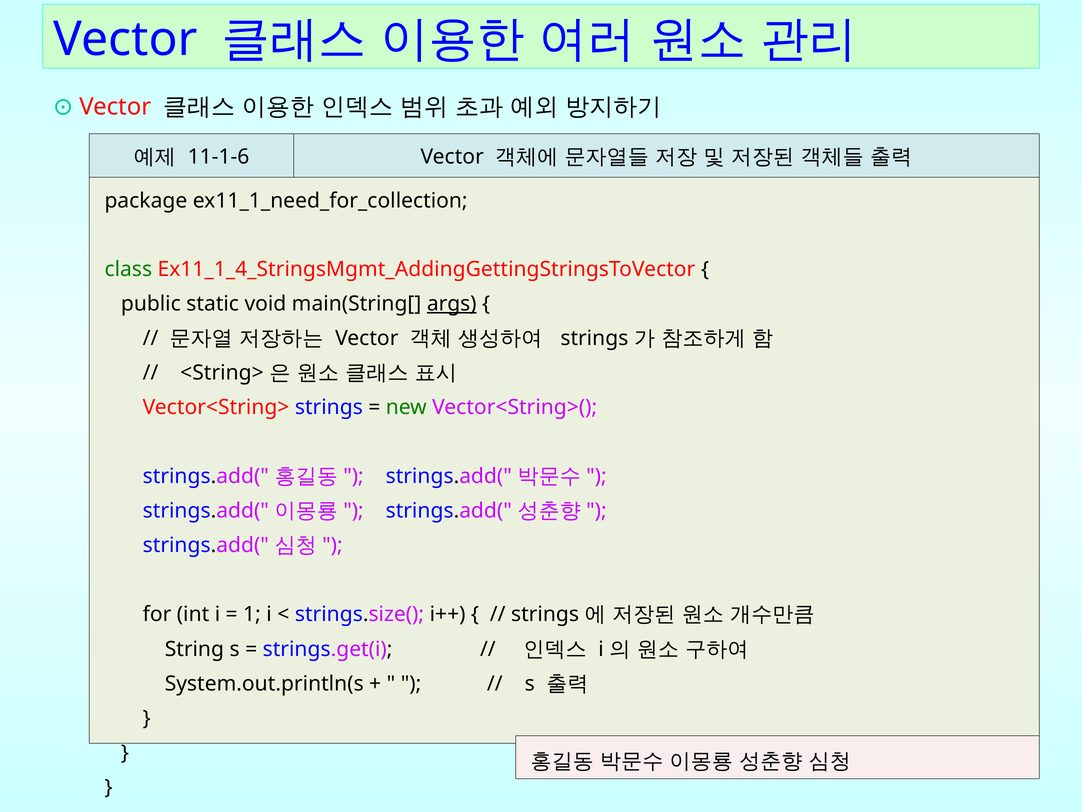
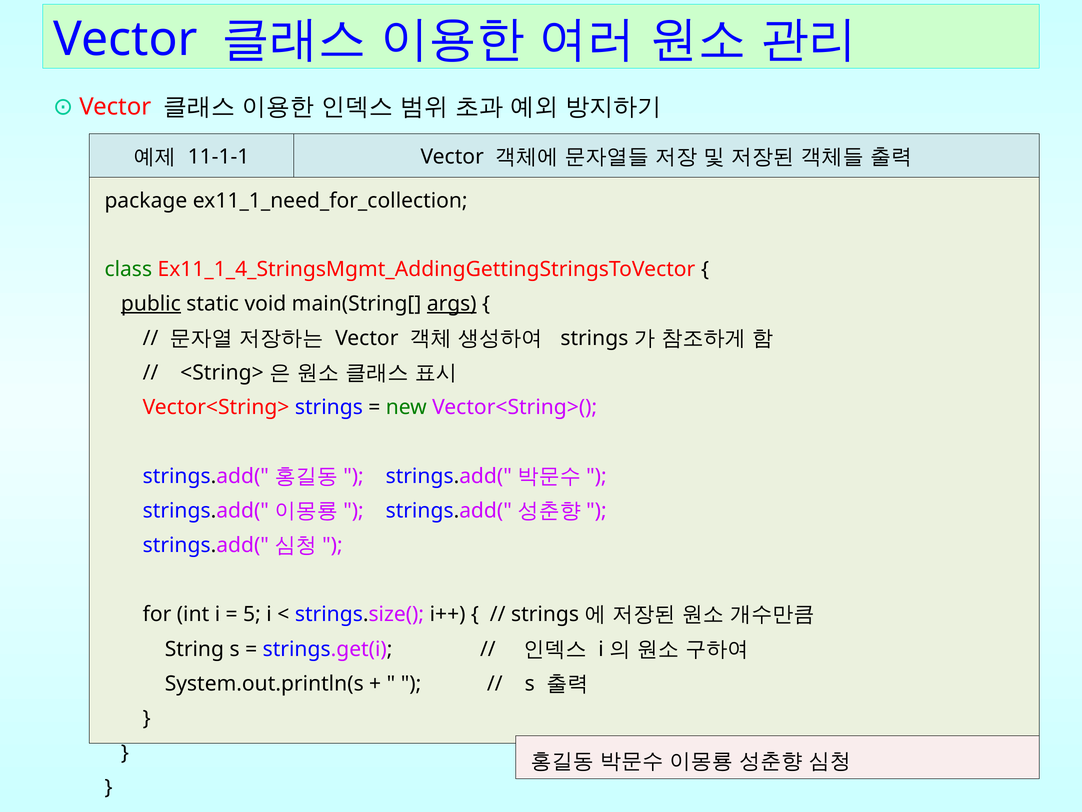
11-1-6: 11-1-6 -> 11-1-1
public underline: none -> present
1: 1 -> 5
